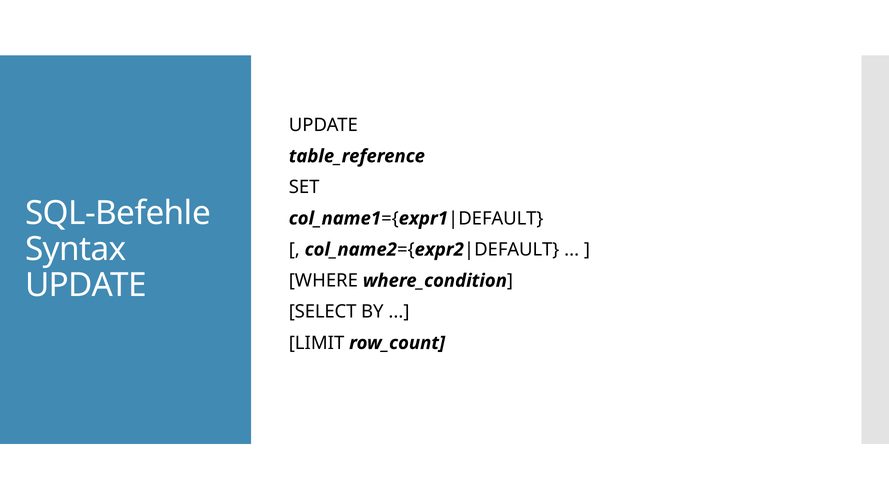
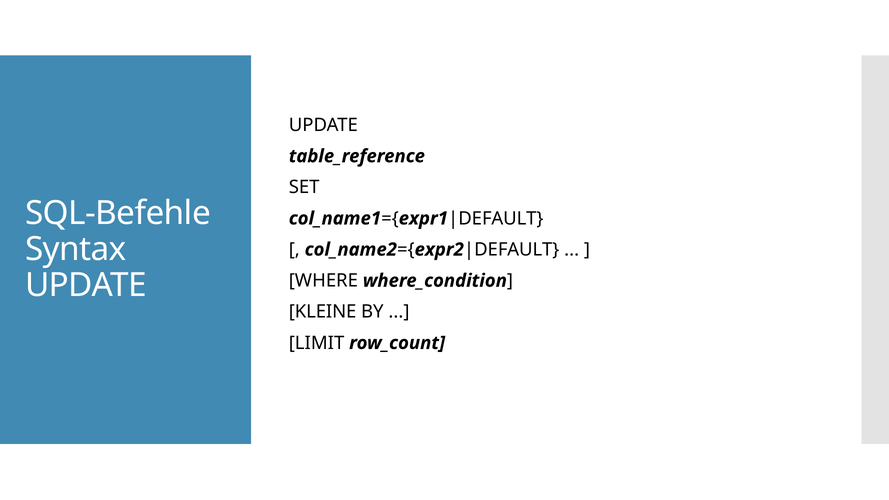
SELECT: SELECT -> KLEINE
